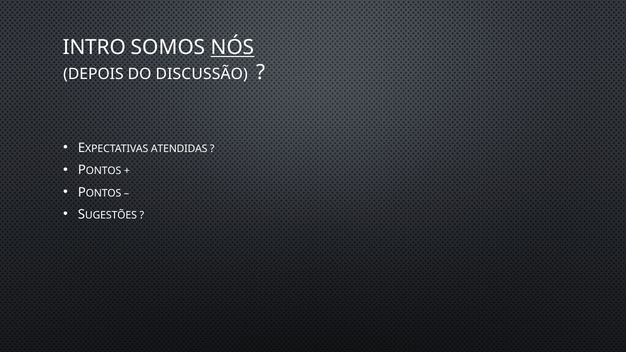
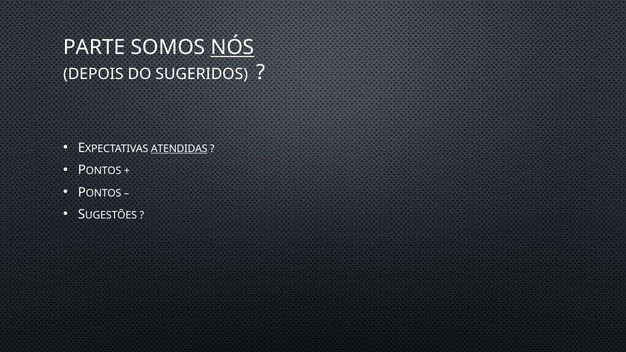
INTRO: INTRO -> PARTE
DISCUSSÃO: DISCUSSÃO -> SUGERIDOS
ATENDIDAS underline: none -> present
